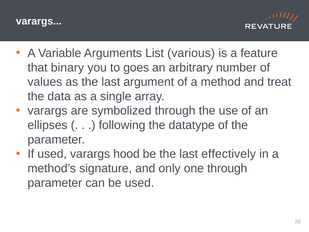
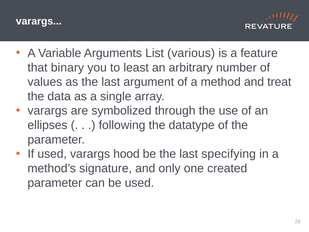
goes: goes -> least
effectively: effectively -> specifying
one through: through -> created
